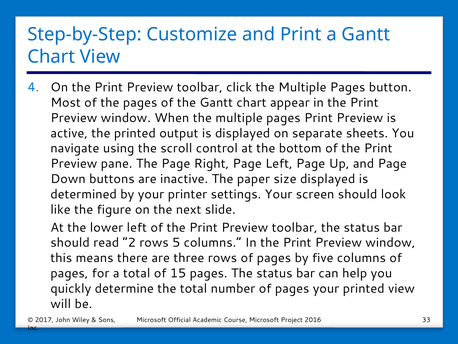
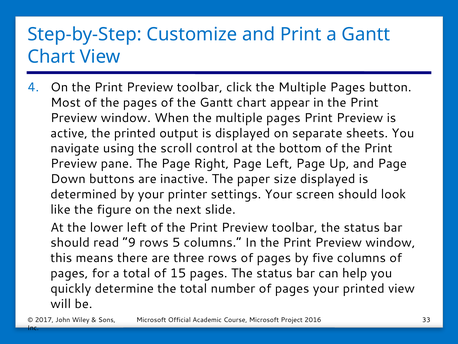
2: 2 -> 9
